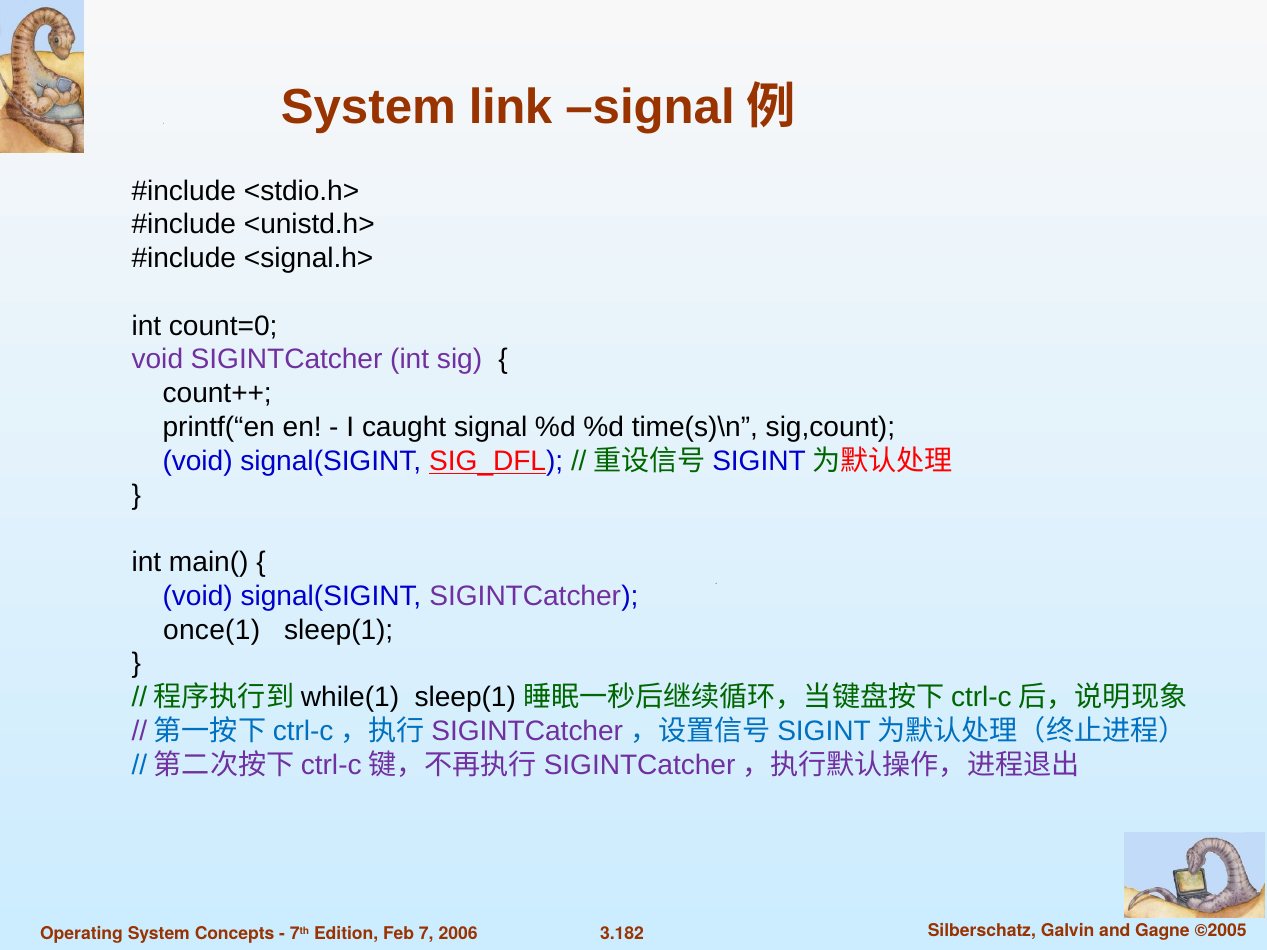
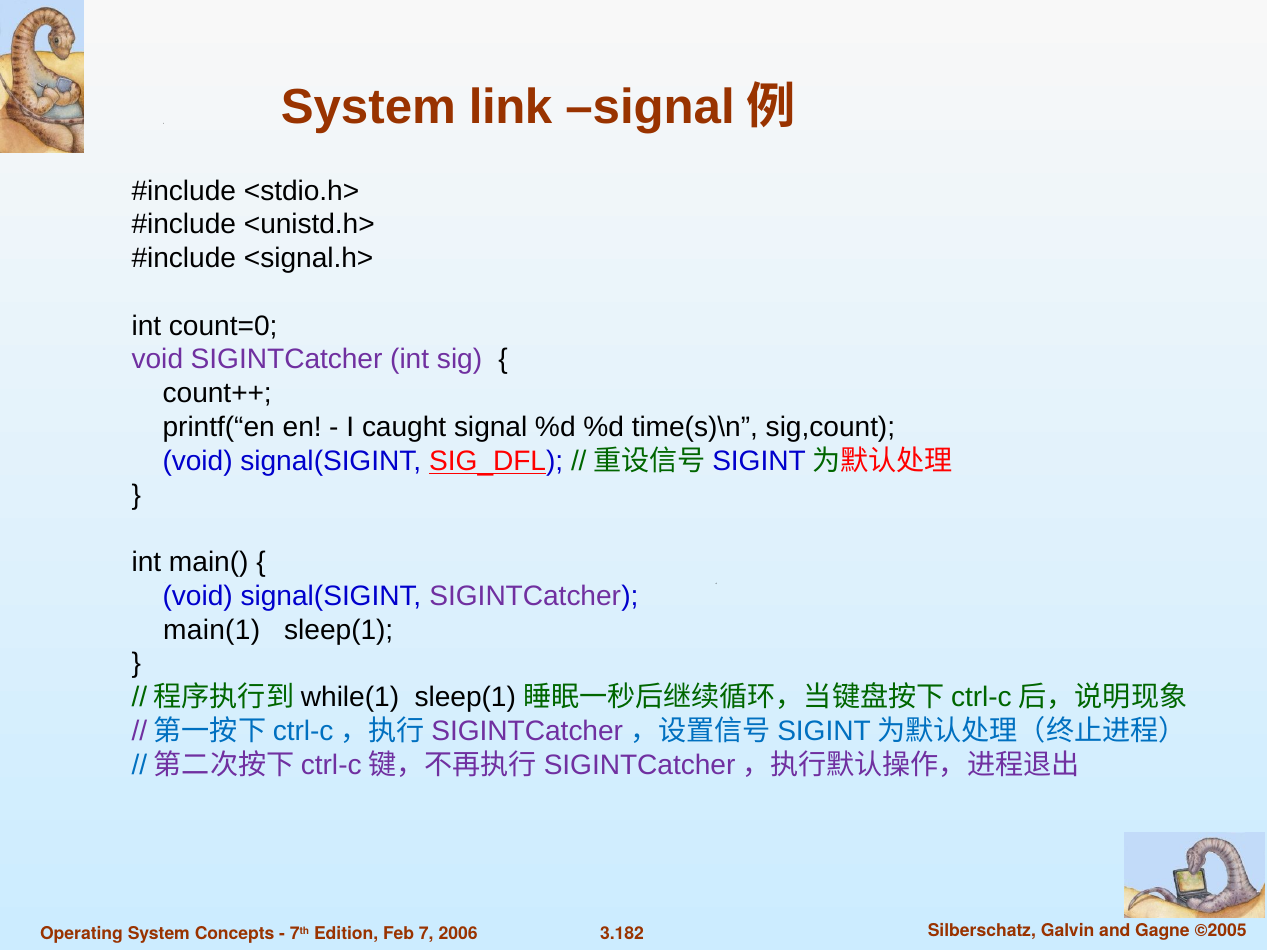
once(1: once(1 -> main(1
